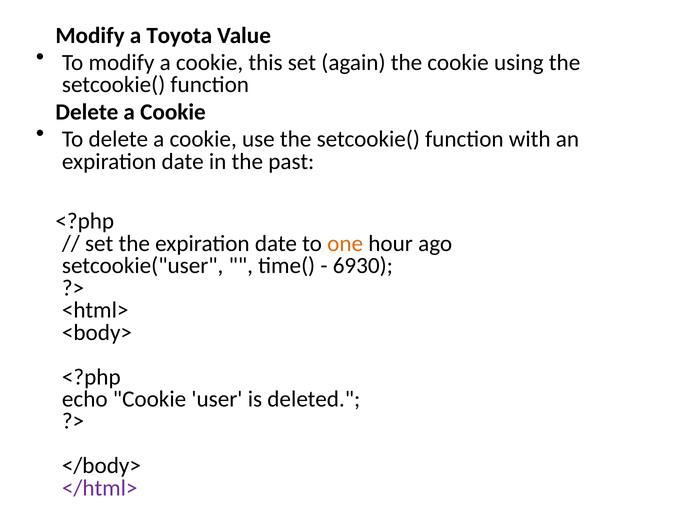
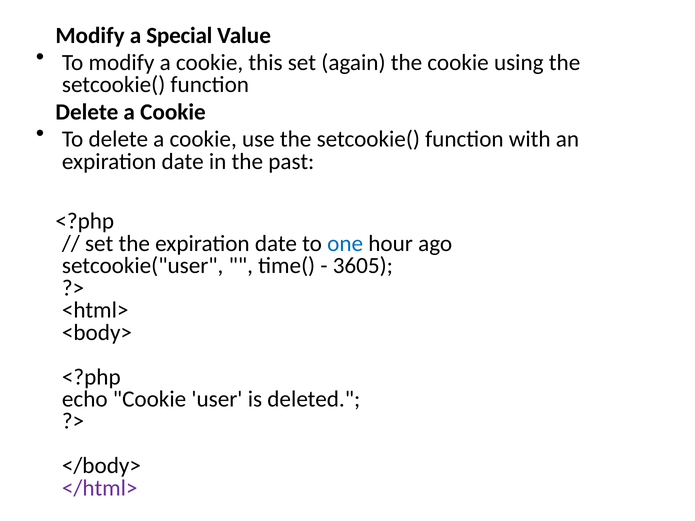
Toyota: Toyota -> Special
one colour: orange -> blue
6930: 6930 -> 3605
